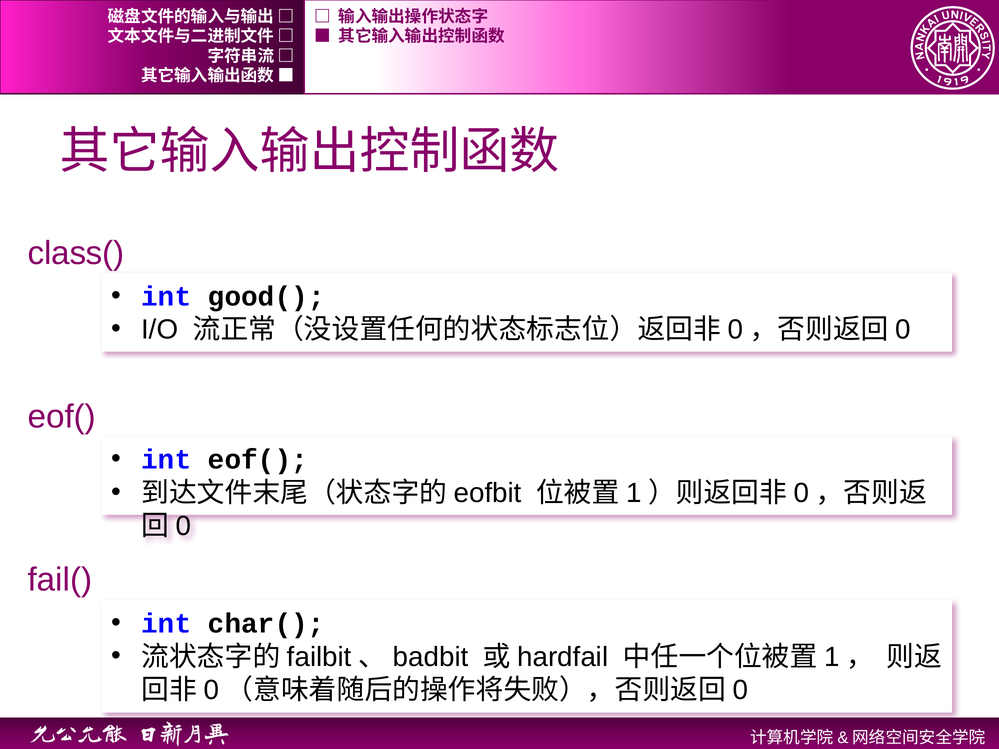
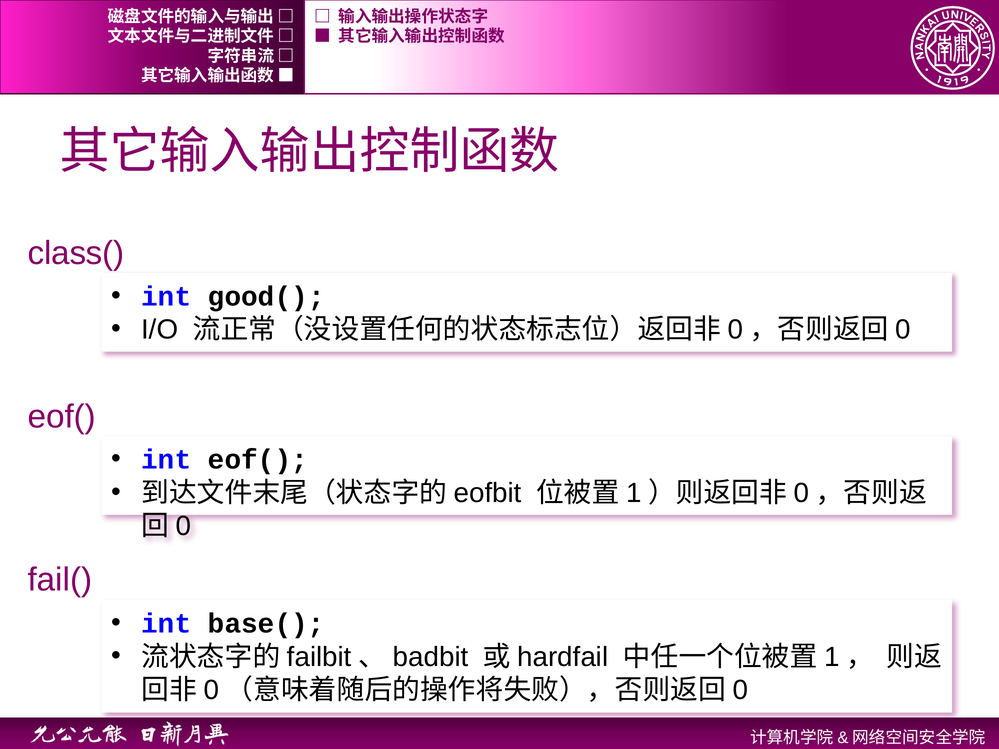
char(: char( -> base(
